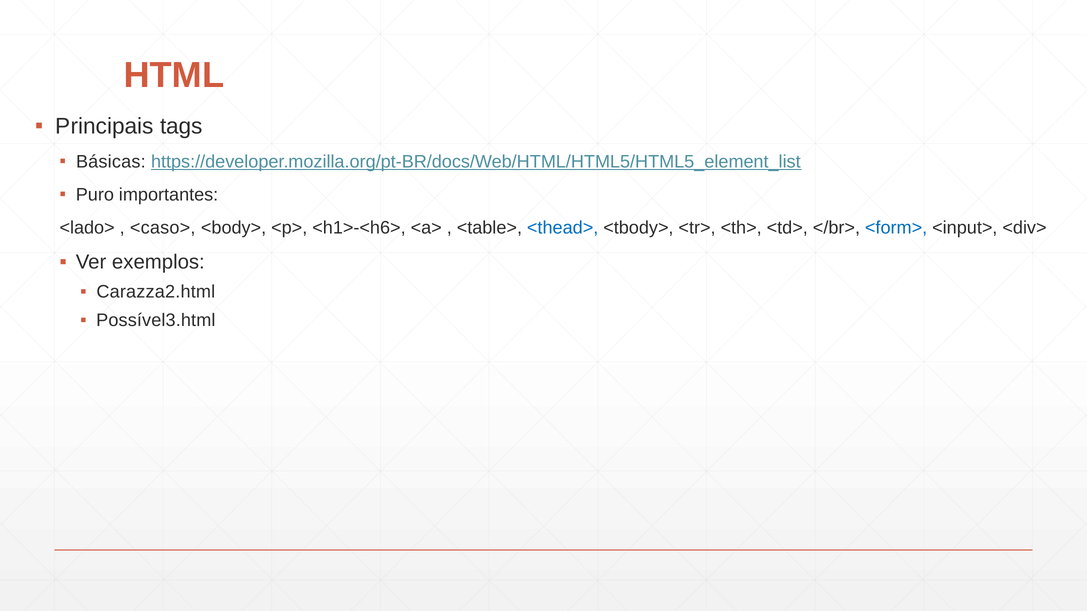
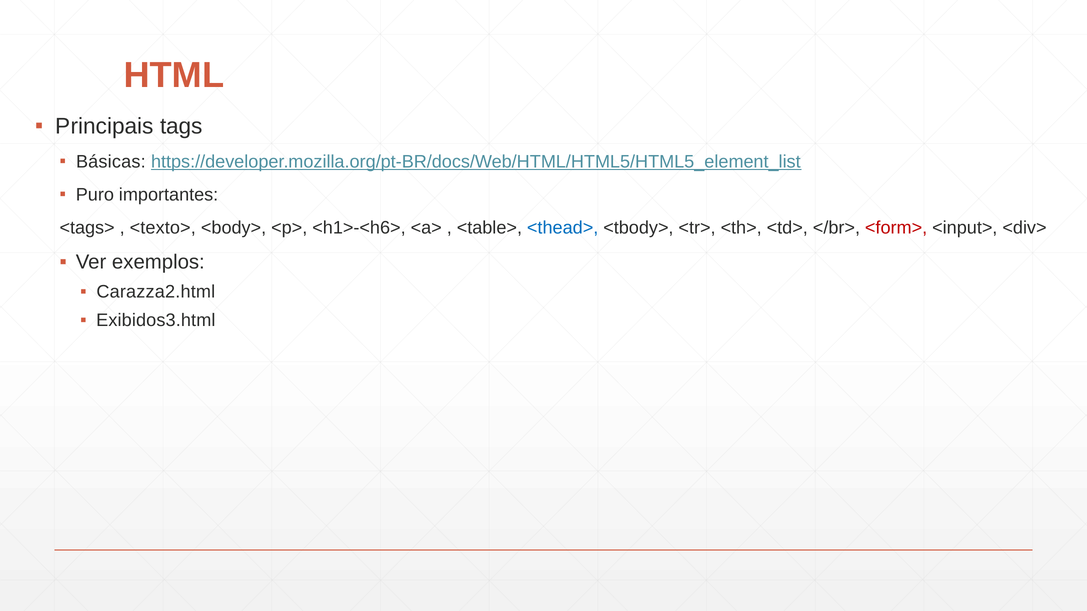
<lado>: <lado> -> <tags>
<caso>: <caso> -> <texto>
<form> colour: blue -> red
Possível3.html: Possível3.html -> Exibidos3.html
